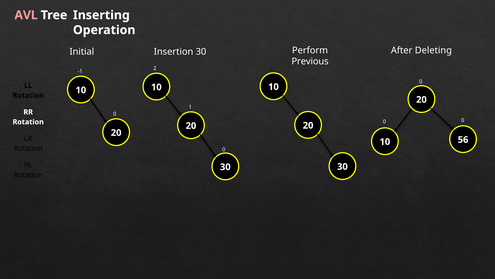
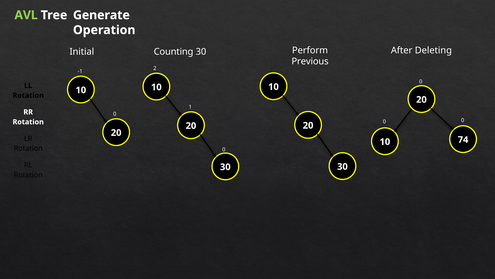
AVL colour: pink -> light green
Inserting: Inserting -> Generate
Insertion: Insertion -> Counting
56: 56 -> 74
